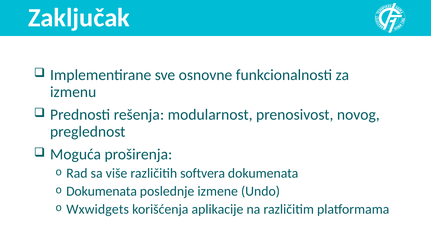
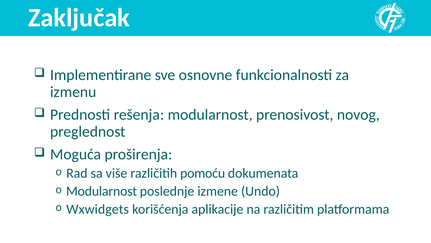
softvera: softvera -> pomoću
Dokumenata at (102, 191): Dokumenata -> Modularnost
